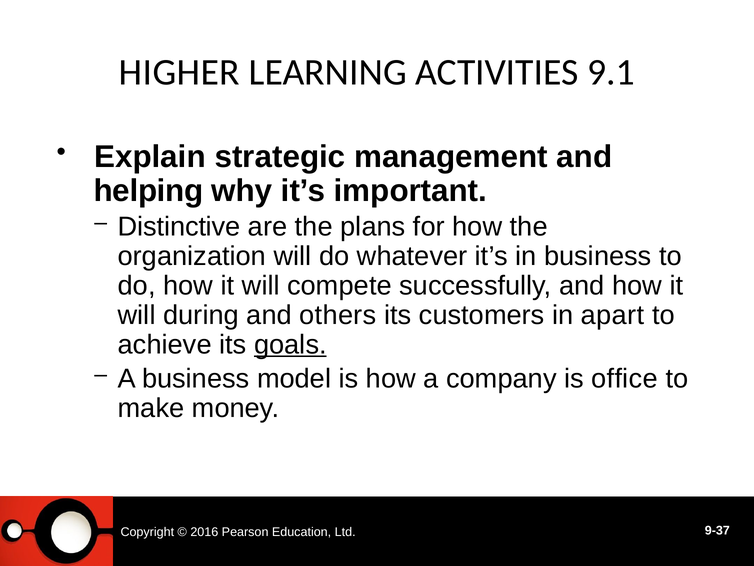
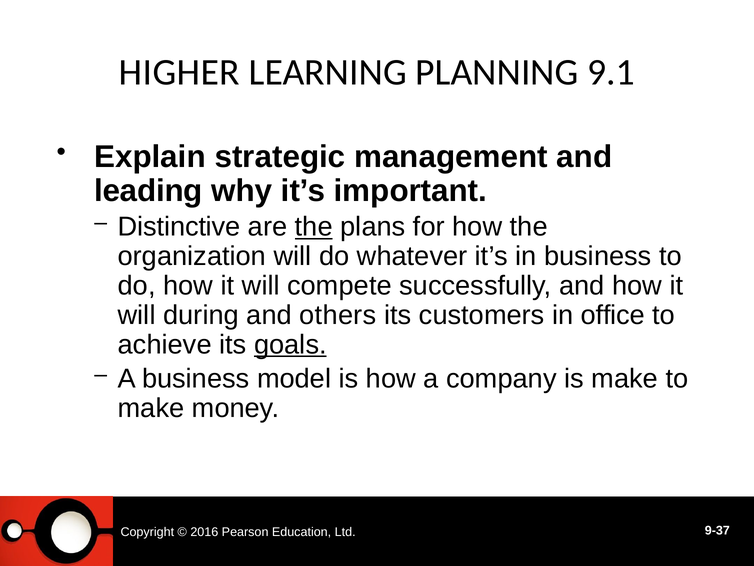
ACTIVITIES: ACTIVITIES -> PLANNING
helping: helping -> leading
the at (314, 227) underline: none -> present
apart: apart -> office
is office: office -> make
